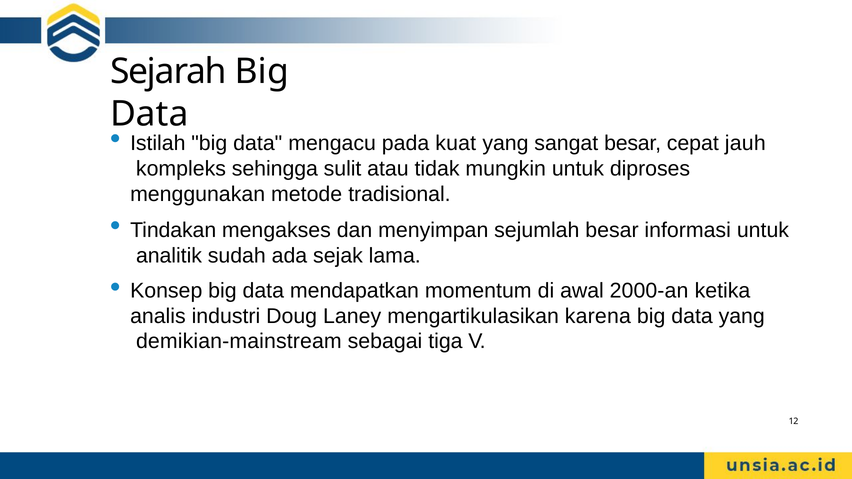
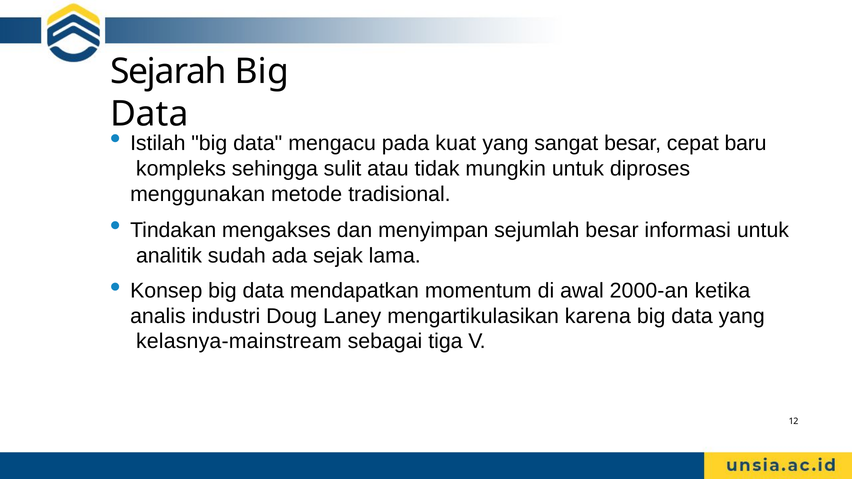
jauh: jauh -> baru
demikian-mainstream: demikian-mainstream -> kelasnya-mainstream
